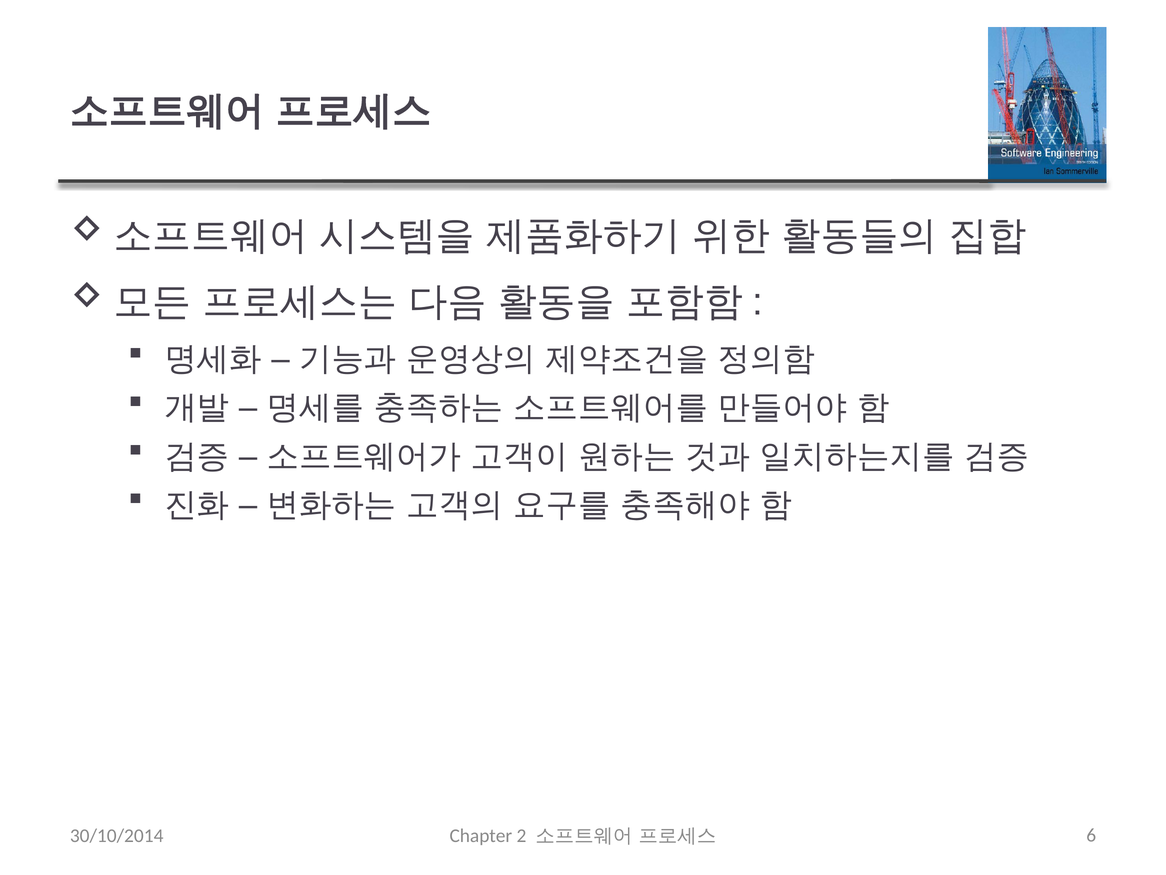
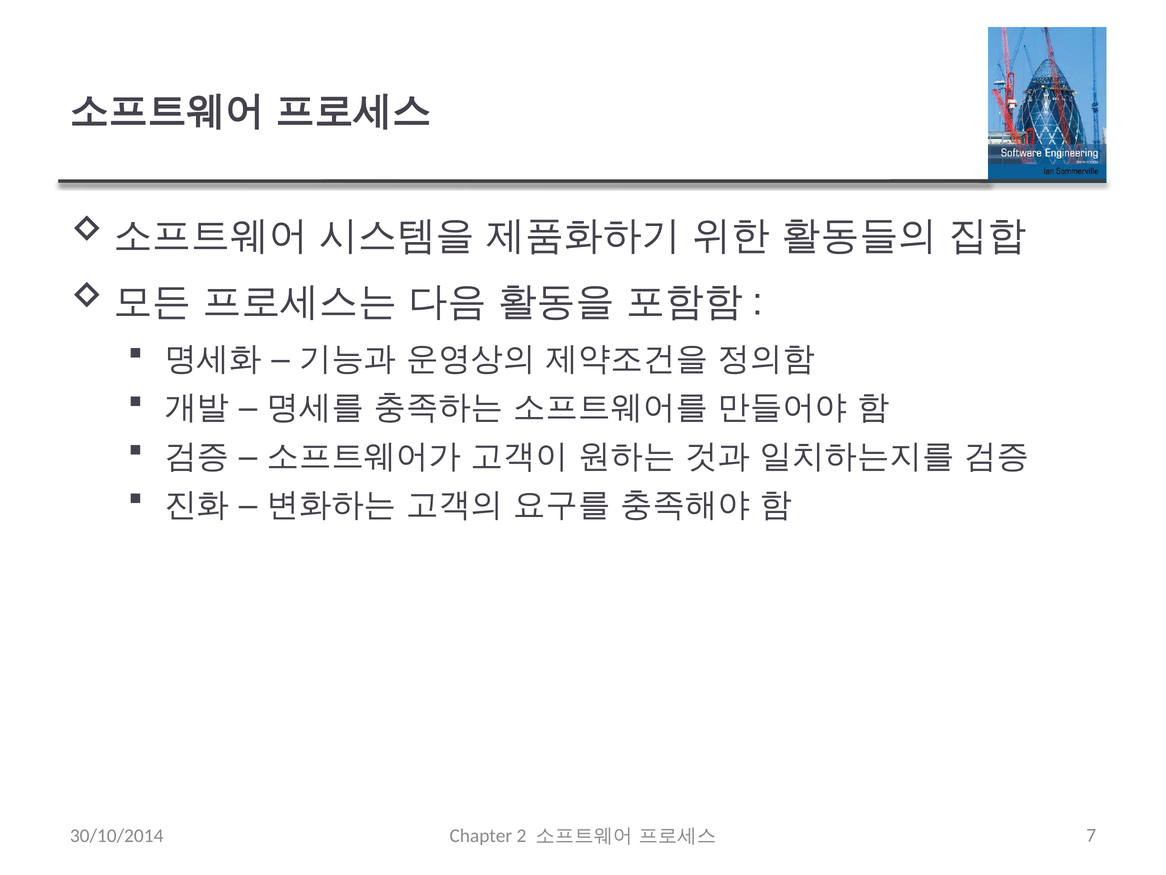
6: 6 -> 7
